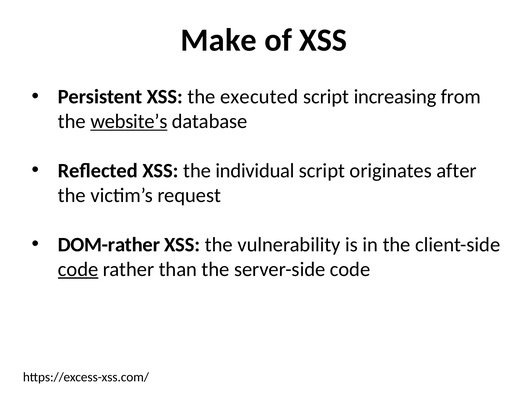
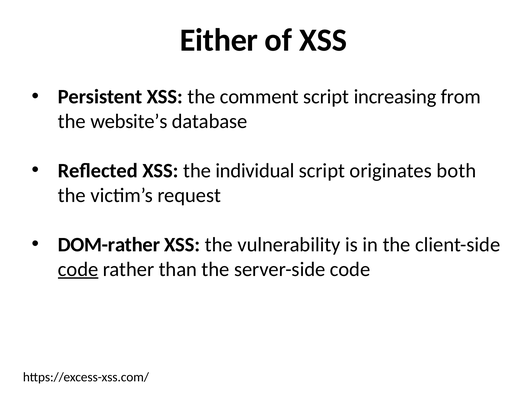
Make: Make -> Either
executed: executed -> comment
website’s underline: present -> none
after: after -> both
